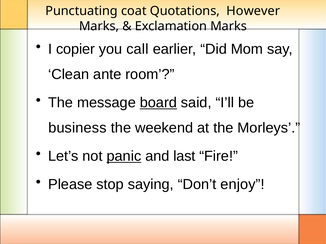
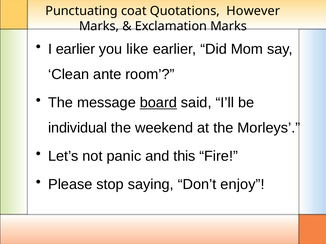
I copier: copier -> earlier
call: call -> like
business: business -> individual
panic underline: present -> none
last: last -> this
